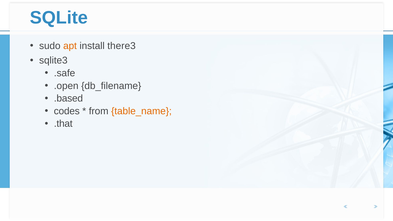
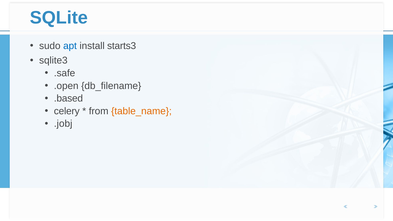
apt colour: orange -> blue
there3: there3 -> starts3
codes: codes -> celery
.that: .that -> .jobj
